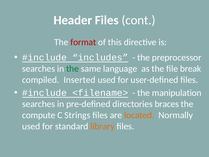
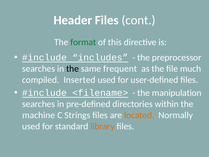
format colour: red -> green
the at (73, 69) colour: green -> black
language: language -> frequent
break: break -> much
braces: braces -> within
compute: compute -> machine
